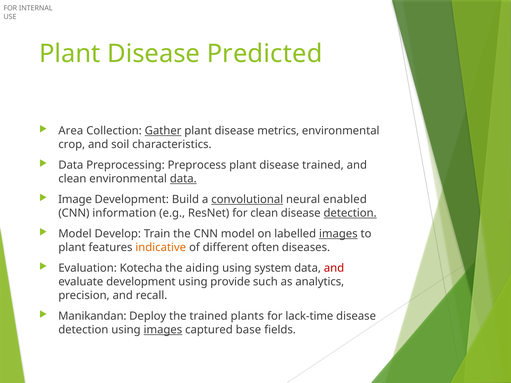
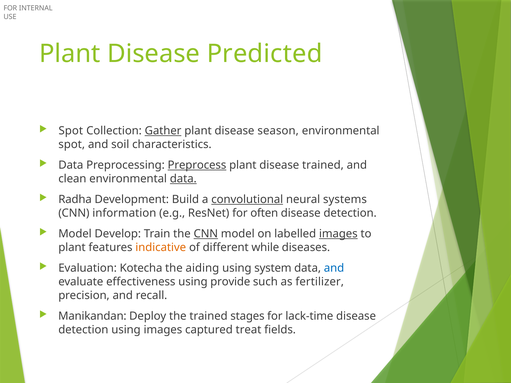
Area at (71, 131): Area -> Spot
metrics: metrics -> season
crop at (72, 145): crop -> spot
Preprocess underline: none -> present
Image: Image -> Radha
enabled: enabled -> systems
for clean: clean -> often
detection at (350, 213) underline: present -> none
CNN at (206, 234) underline: none -> present
often: often -> while
and at (334, 268) colour: red -> blue
evaluate development: development -> effectiveness
analytics: analytics -> fertilizer
plants: plants -> stages
images at (163, 330) underline: present -> none
base: base -> treat
